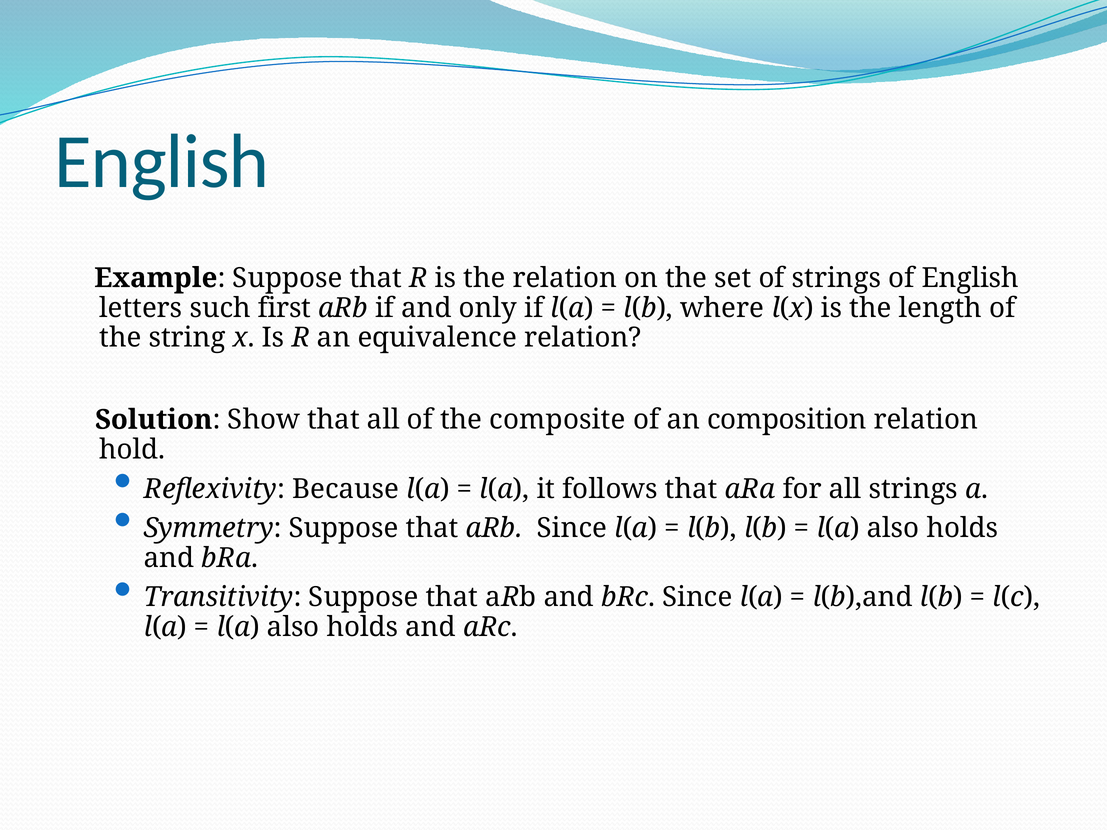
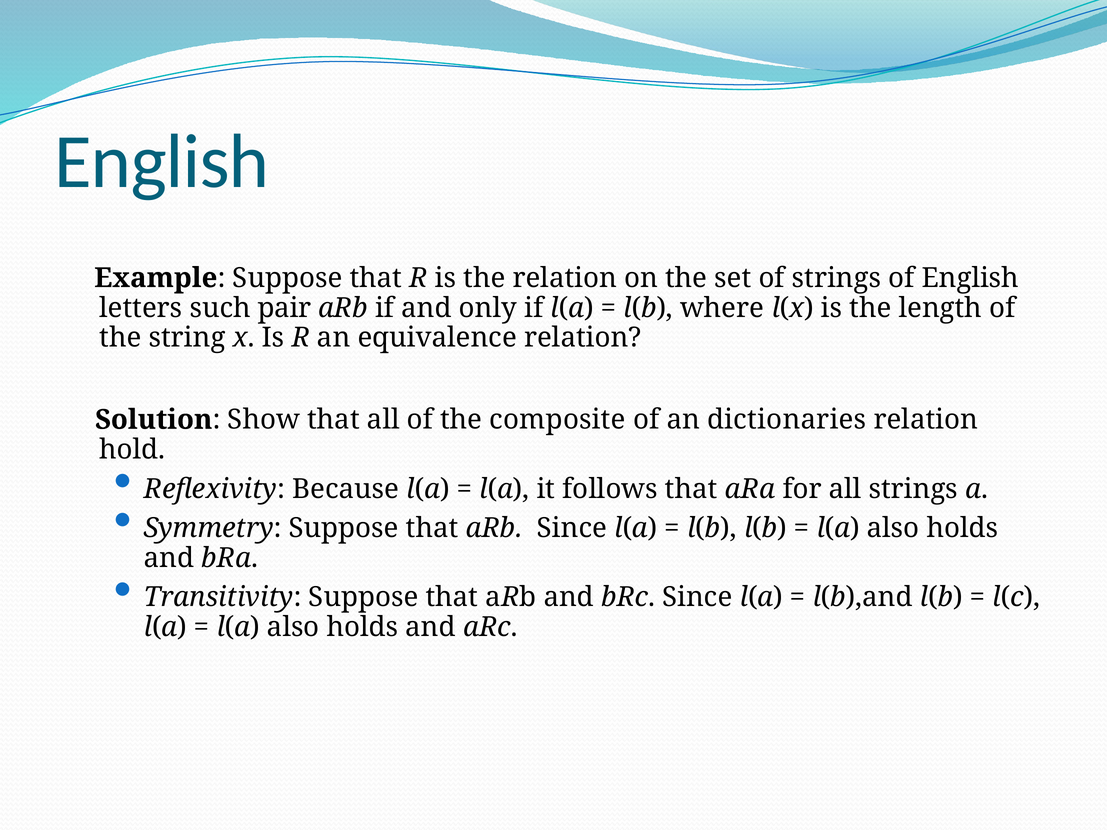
first: first -> pair
composition: composition -> dictionaries
